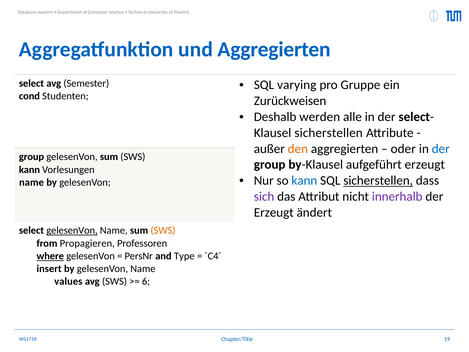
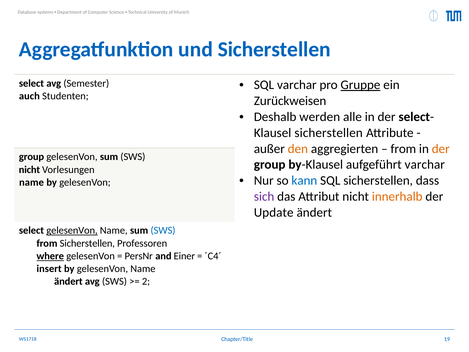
und Aggregierten: Aggregierten -> Sicherstellen
SQL varying: varying -> varchar
Gruppe underline: none -> present
cond: cond -> auch
oder at (403, 149): oder -> from
der at (441, 149) colour: blue -> orange
aufgeführt erzeugt: erzeugt -> varchar
kann at (29, 170): kann -> nicht
sicherstellen at (378, 181) underline: present -> none
innerhalb colour: purple -> orange
Erzeugt at (274, 212): Erzeugt -> Update
SWS at (163, 230) colour: orange -> blue
from Propagieren: Propagieren -> Sicherstellen
Type: Type -> Einer
values at (68, 281): values -> ändert
6: 6 -> 2
